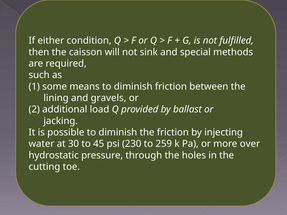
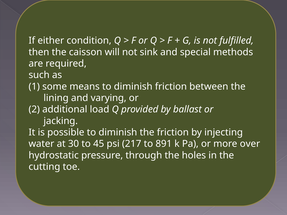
gravels: gravels -> varying
230: 230 -> 217
259: 259 -> 891
